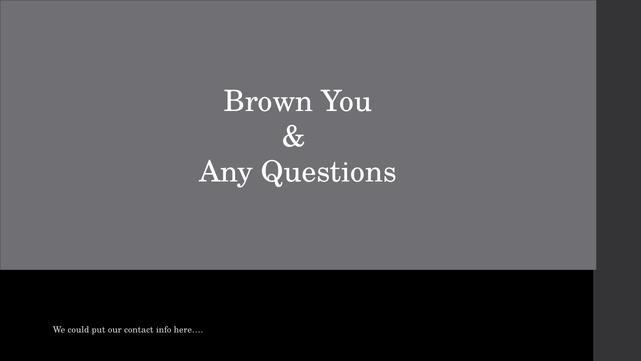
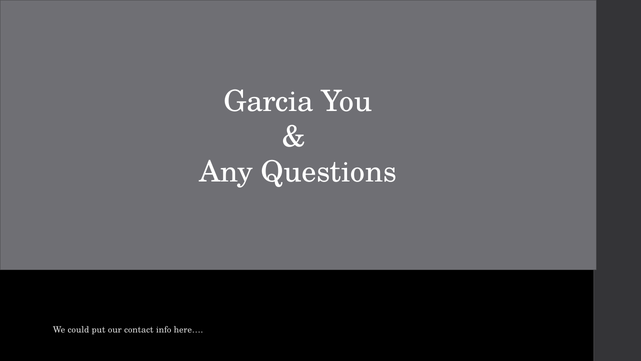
Brown: Brown -> Garcia
